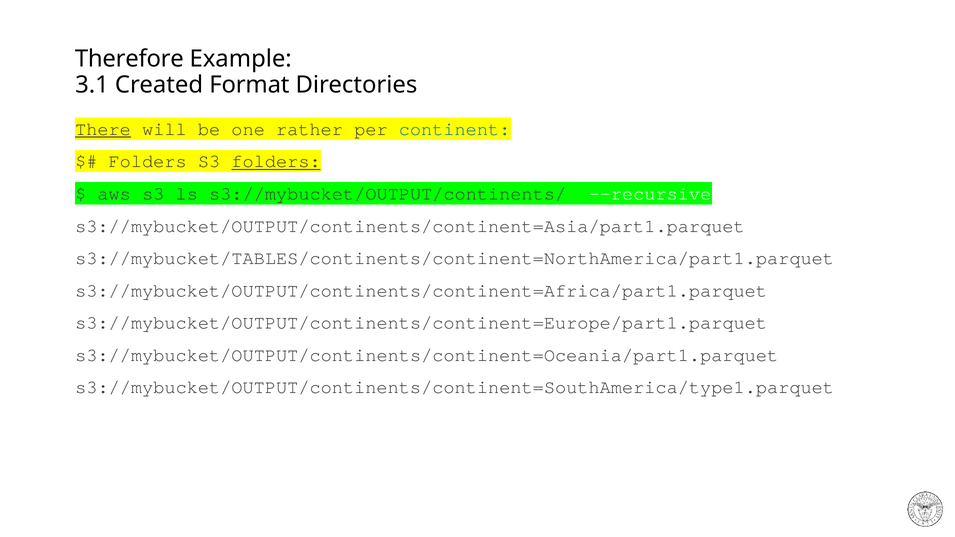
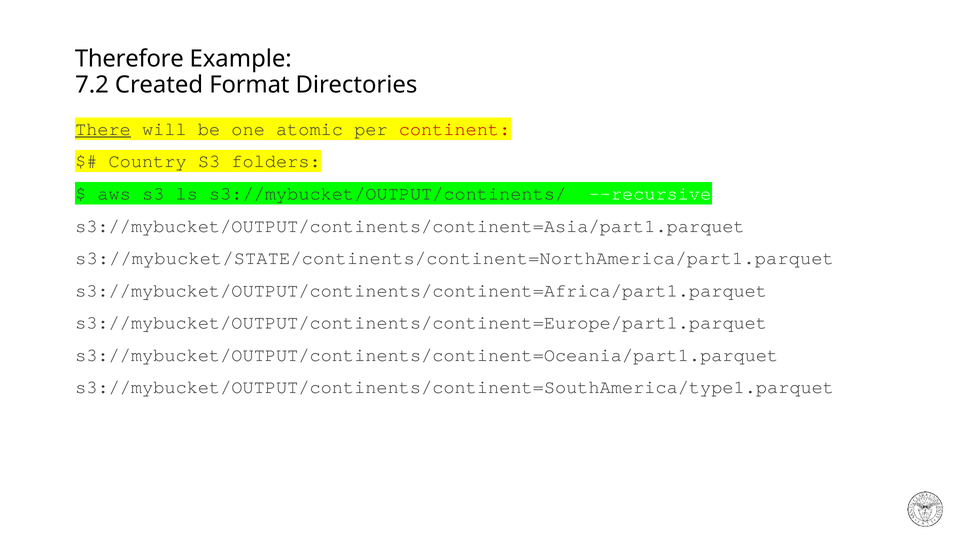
3.1: 3.1 -> 7.2
rather: rather -> atomic
continent colour: blue -> red
Folders at (148, 161): Folders -> Country
folders at (276, 161) underline: present -> none
s3://mybucket/TABLES/continents/continent=NorthAmerica/part1.parquet: s3://mybucket/TABLES/continents/continent=NorthAmerica/part1.parquet -> s3://mybucket/STATE/continents/continent=NorthAmerica/part1.parquet
